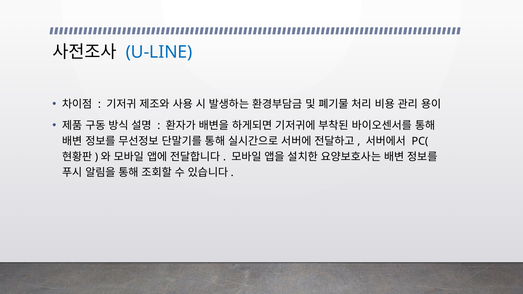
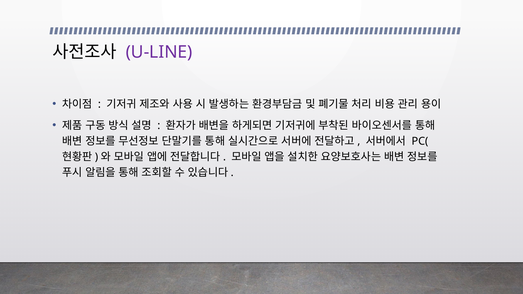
U-LINE colour: blue -> purple
